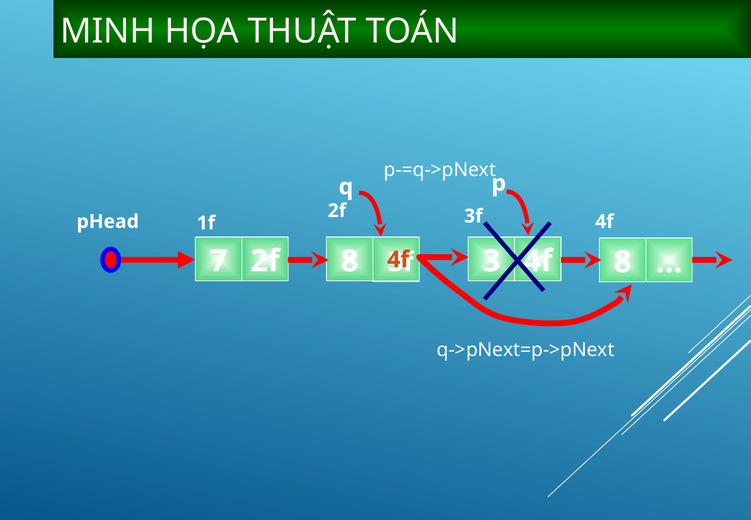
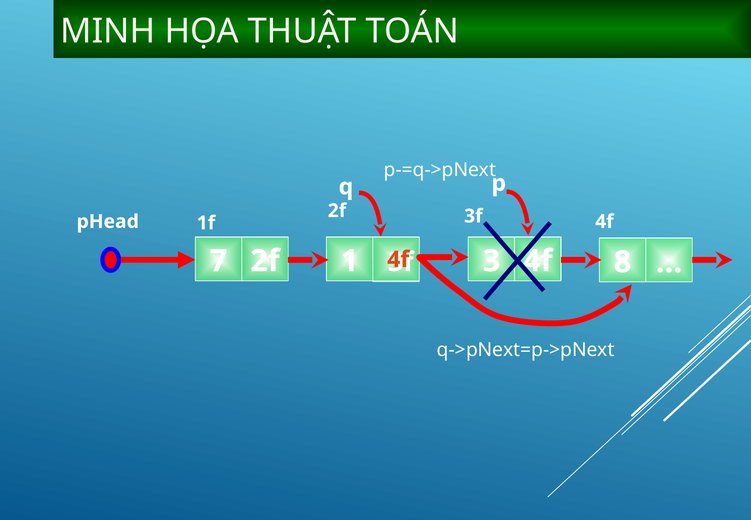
7 8: 8 -> 1
